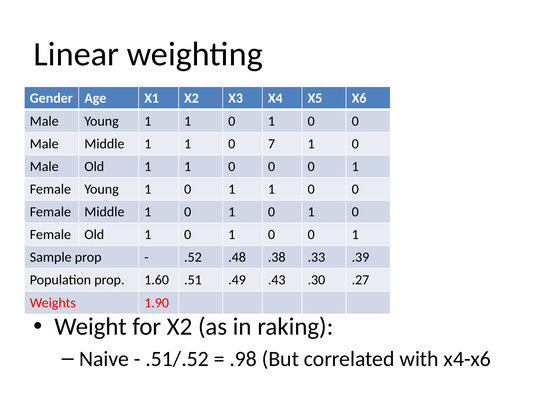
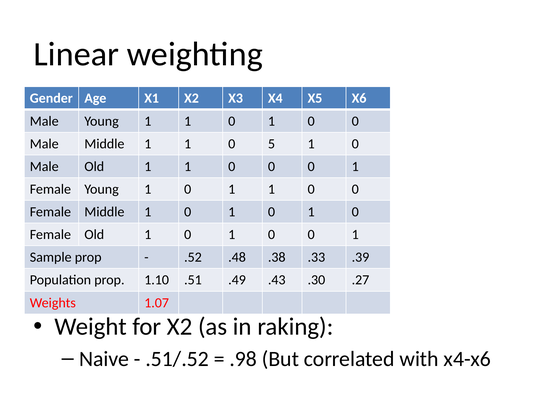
7: 7 -> 5
1.60: 1.60 -> 1.10
1.90: 1.90 -> 1.07
